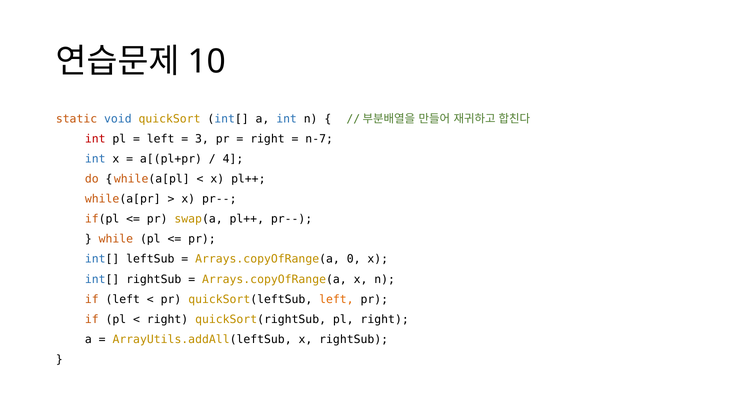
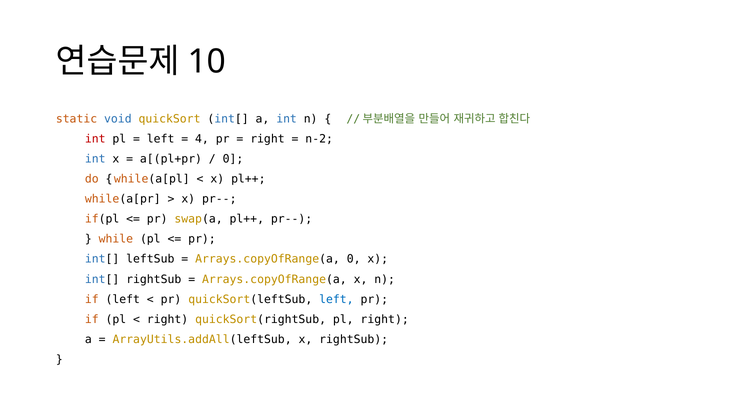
3: 3 -> 4
n-7: n-7 -> n-2
4 at (233, 159): 4 -> 0
left at (336, 299) colour: orange -> blue
